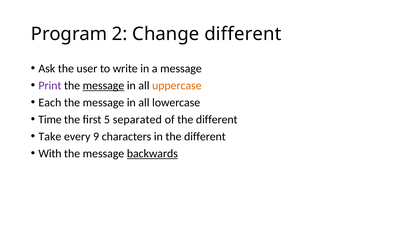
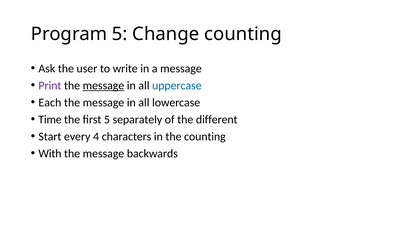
Program 2: 2 -> 5
Change different: different -> counting
uppercase colour: orange -> blue
separated: separated -> separately
Take: Take -> Start
9: 9 -> 4
in the different: different -> counting
backwards underline: present -> none
